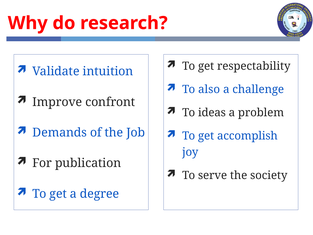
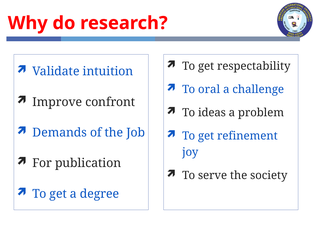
also: also -> oral
accomplish: accomplish -> refinement
